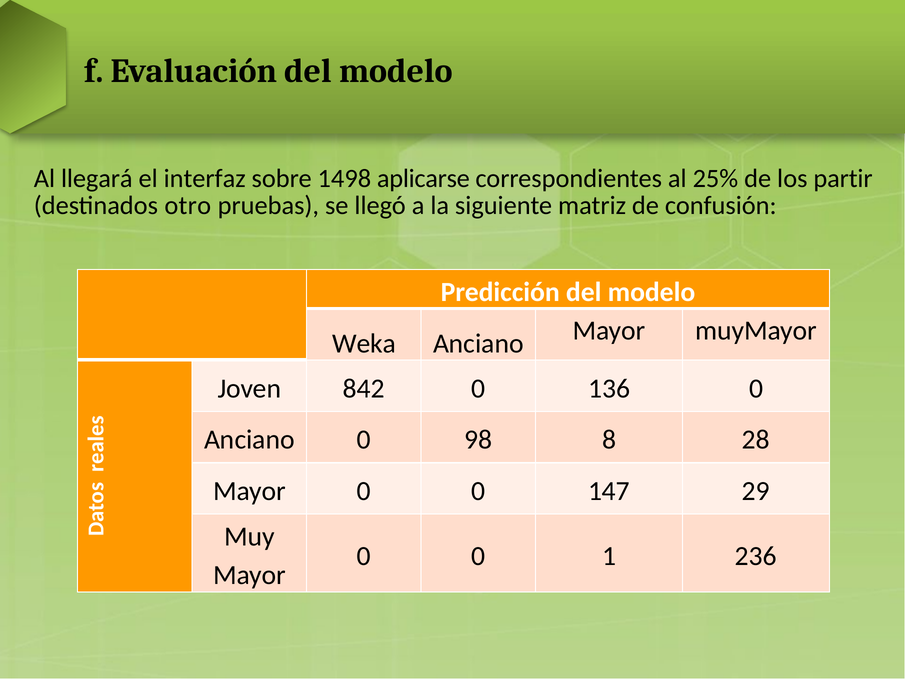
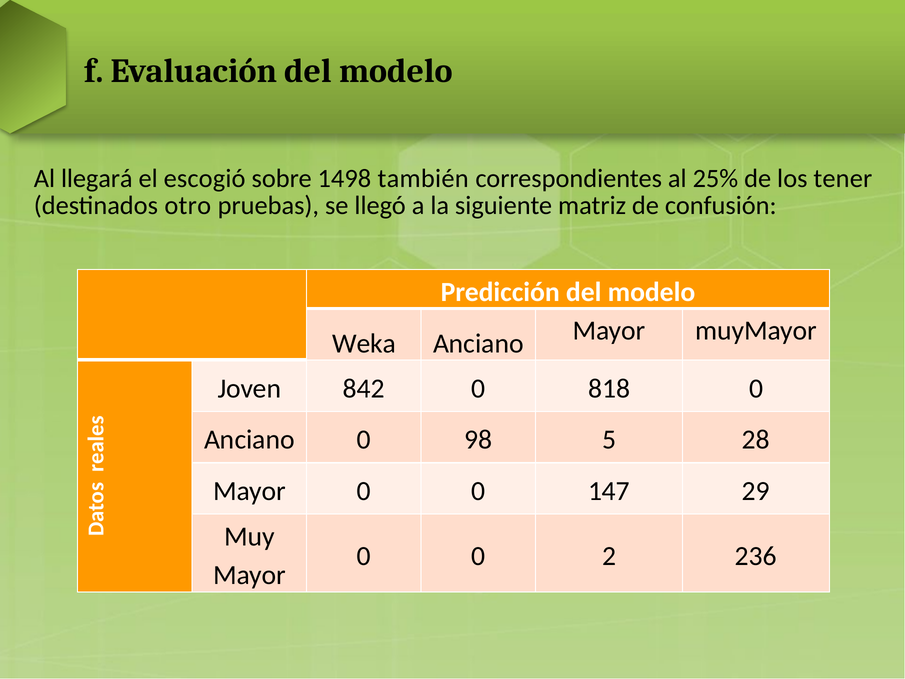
interfaz: interfaz -> escogió
aplicarse: aplicarse -> también
partir: partir -> tener
136: 136 -> 818
8: 8 -> 5
1: 1 -> 2
